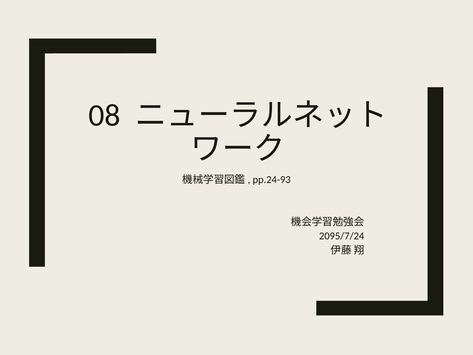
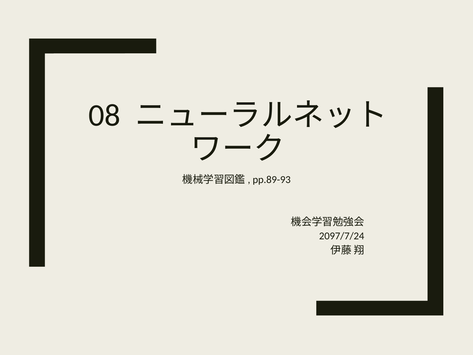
pp.24-93: pp.24-93 -> pp.89-93
2095/7/24: 2095/7/24 -> 2097/7/24
